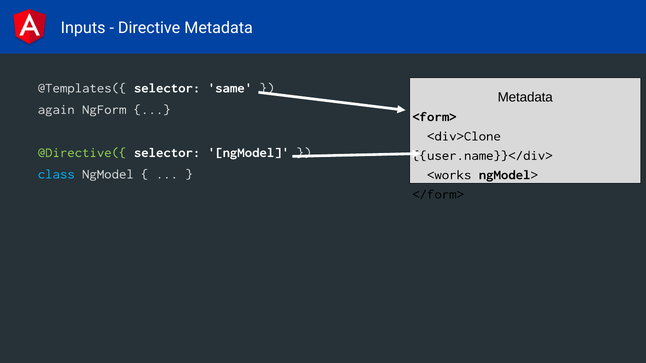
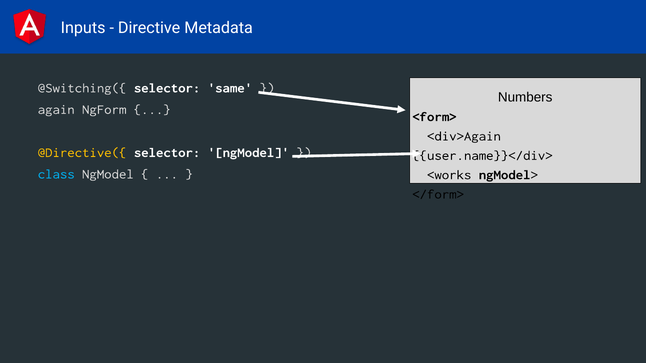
@Templates({: @Templates({ -> @Switching({
Metadata at (525, 97): Metadata -> Numbers
<div>Clone: <div>Clone -> <div>Again
@Directive({ colour: light green -> yellow
